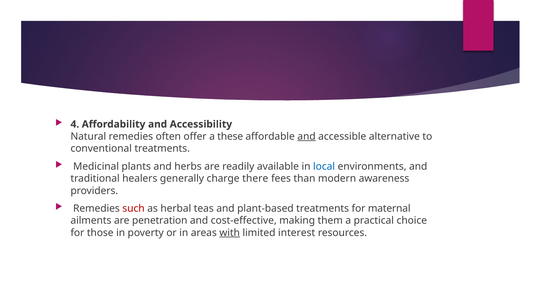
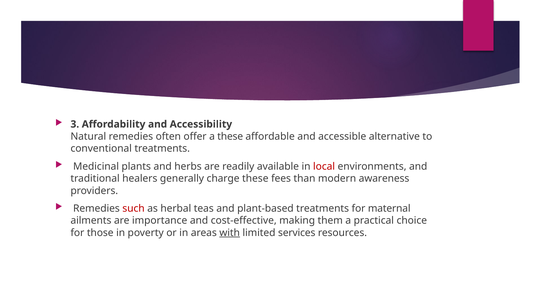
4: 4 -> 3
and at (307, 137) underline: present -> none
local colour: blue -> red
charge there: there -> these
penetration: penetration -> importance
interest: interest -> services
